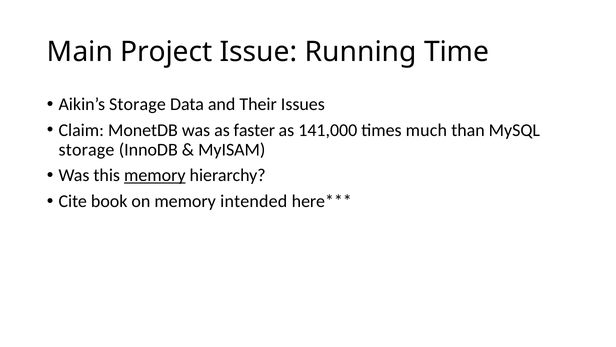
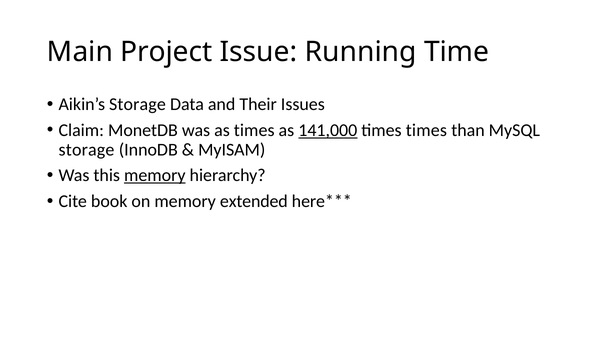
as faster: faster -> times
141,000 underline: none -> present
times much: much -> times
intended: intended -> extended
